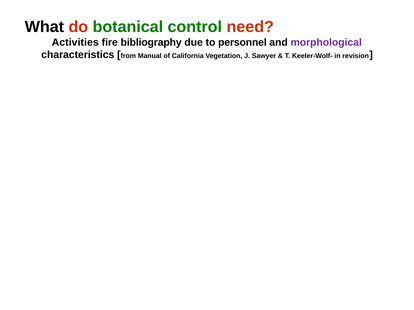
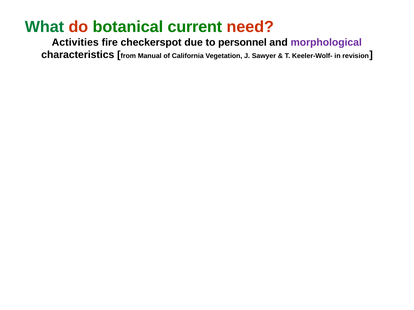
What colour: black -> green
control: control -> current
bibliography: bibliography -> checkerspot
